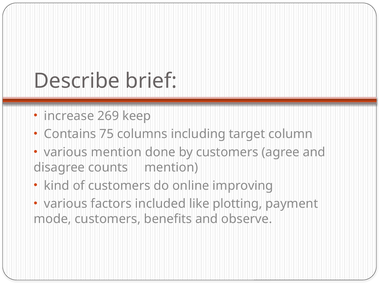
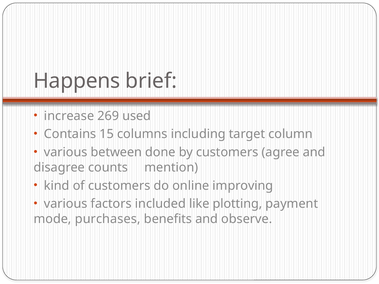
Describe: Describe -> Happens
keep: keep -> used
75: 75 -> 15
various mention: mention -> between
mode customers: customers -> purchases
